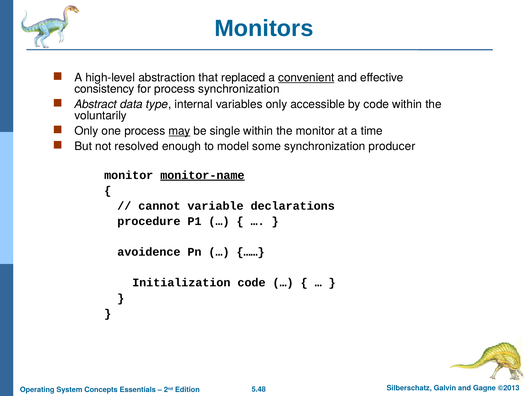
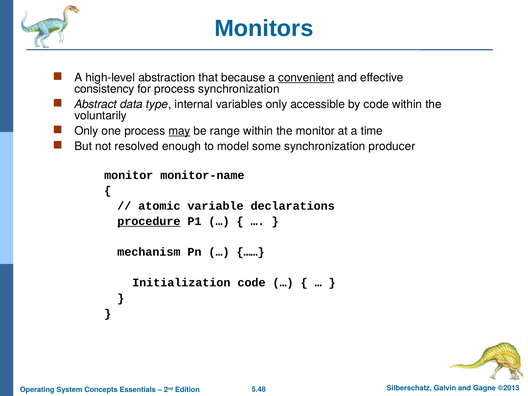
replaced: replaced -> because
single: single -> range
monitor-name underline: present -> none
cannot: cannot -> atomic
procedure underline: none -> present
avoidence: avoidence -> mechanism
